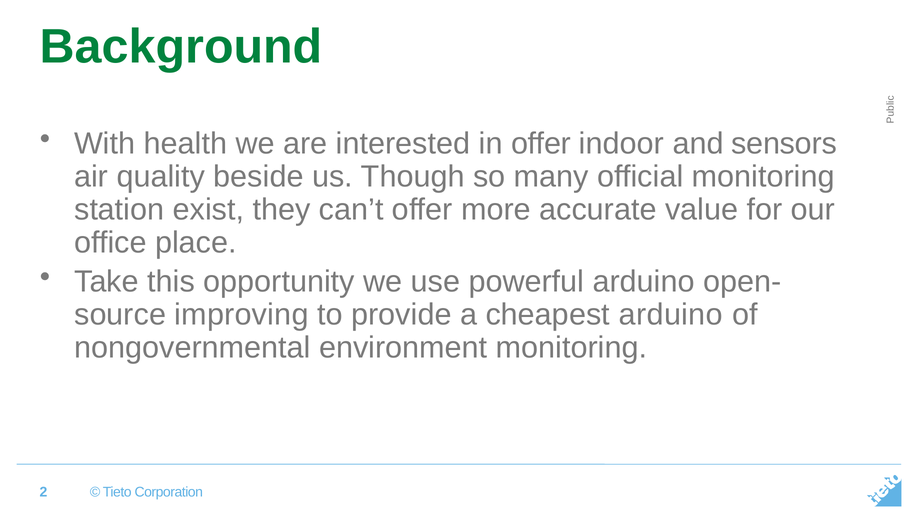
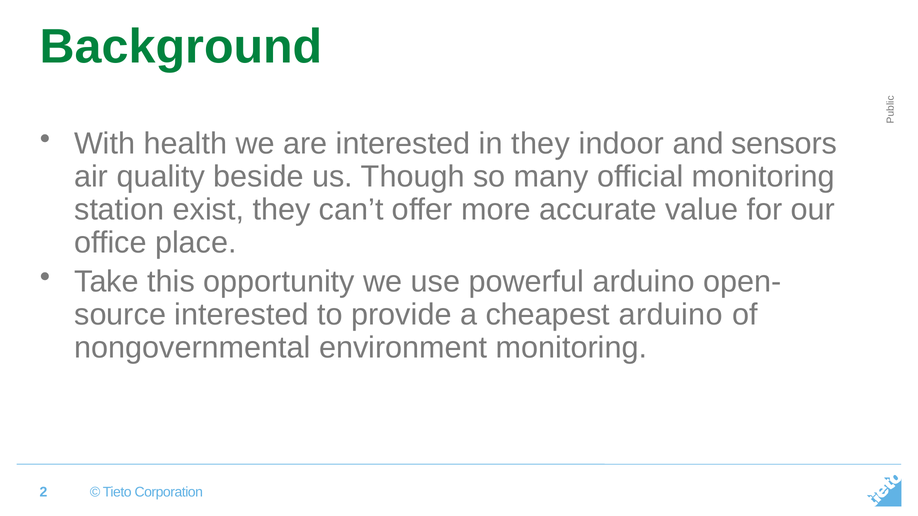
in offer: offer -> they
improving at (241, 315): improving -> interested
